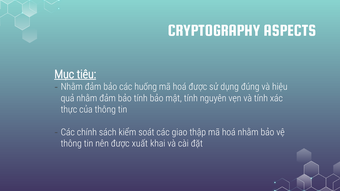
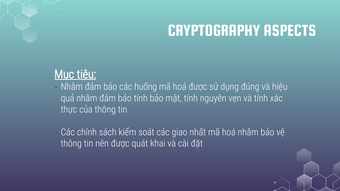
thập: thập -> nhất
xuất: xuất -> quát
